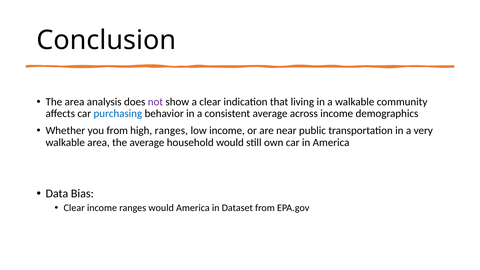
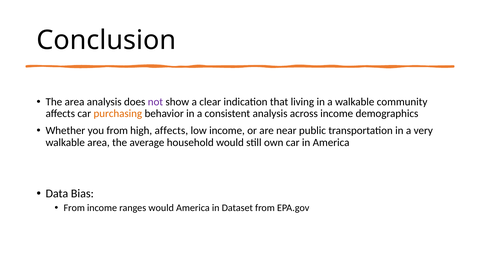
purchasing colour: blue -> orange
consistent average: average -> analysis
high ranges: ranges -> affects
Clear at (74, 208): Clear -> From
